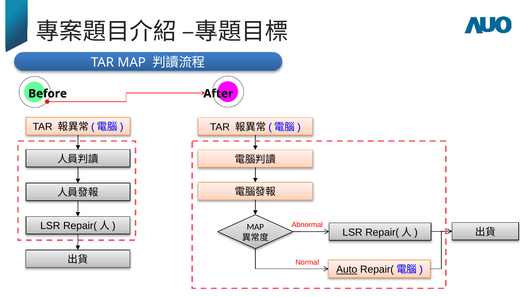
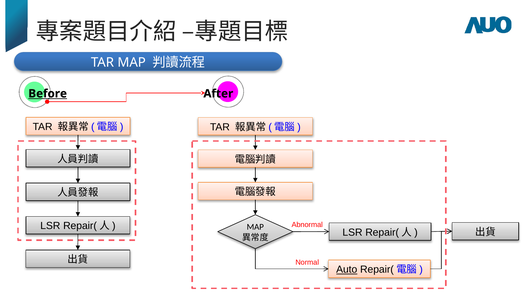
Before underline: none -> present
